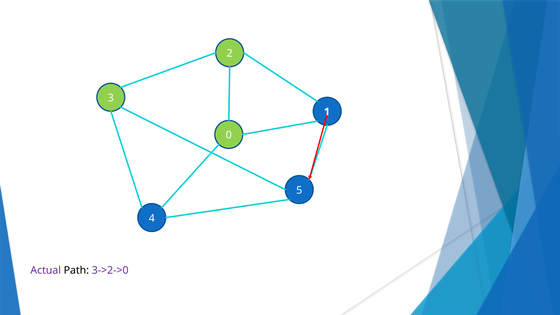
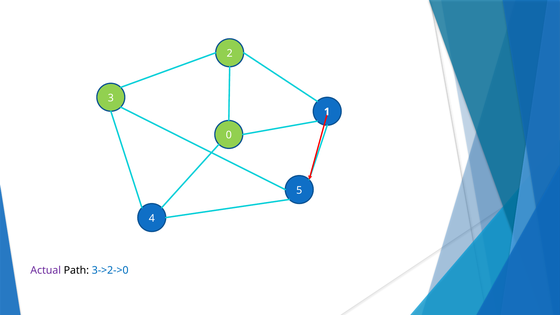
3->2->0 colour: purple -> blue
